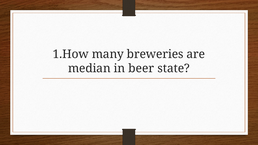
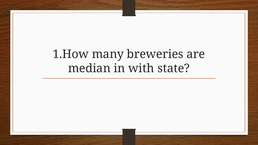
beer: beer -> with
